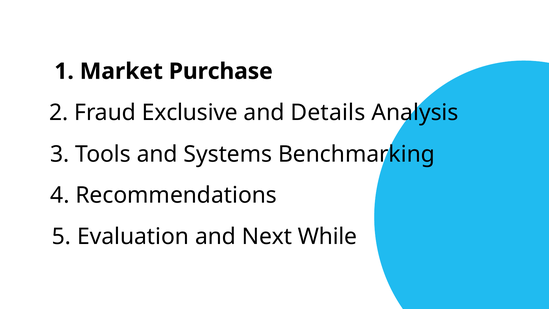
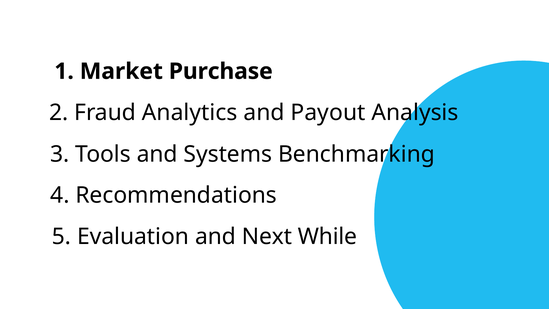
Exclusive: Exclusive -> Analytics
Details: Details -> Payout
